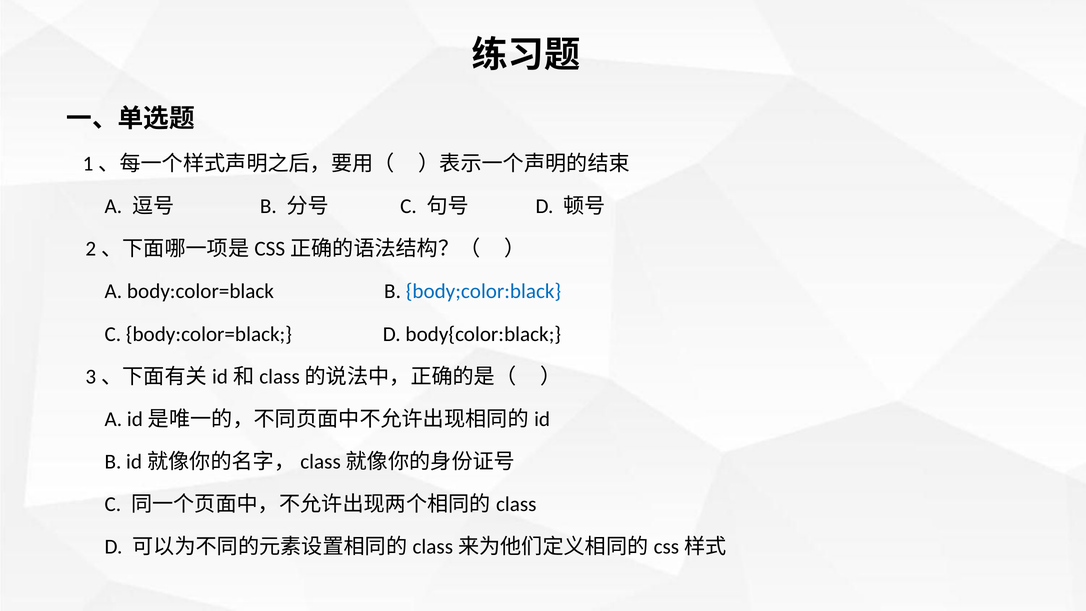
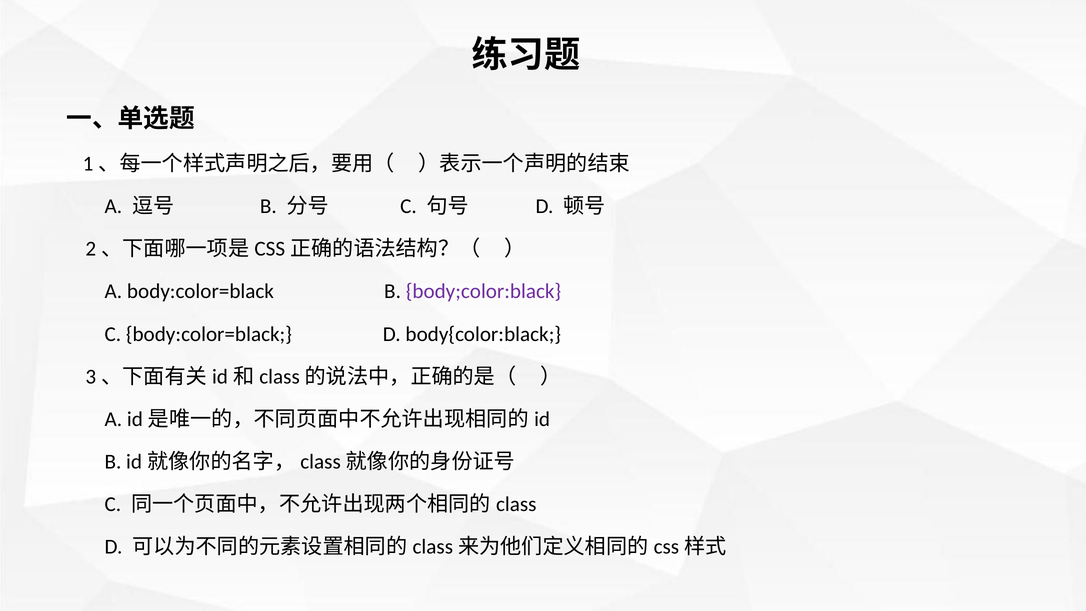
body;color:black colour: blue -> purple
